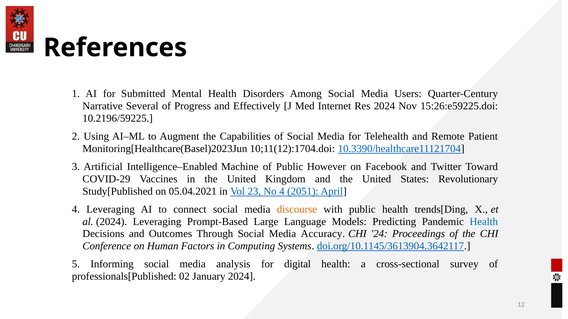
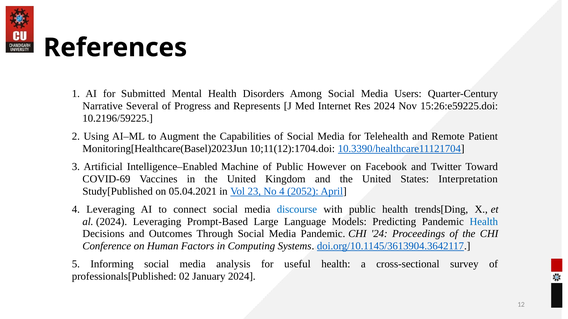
Effectively: Effectively -> Represents
COVID-29: COVID-29 -> COVID-69
Revolutionary: Revolutionary -> Interpretation
2051: 2051 -> 2052
discourse colour: orange -> blue
Media Accuracy: Accuracy -> Pandemic
digital: digital -> useful
